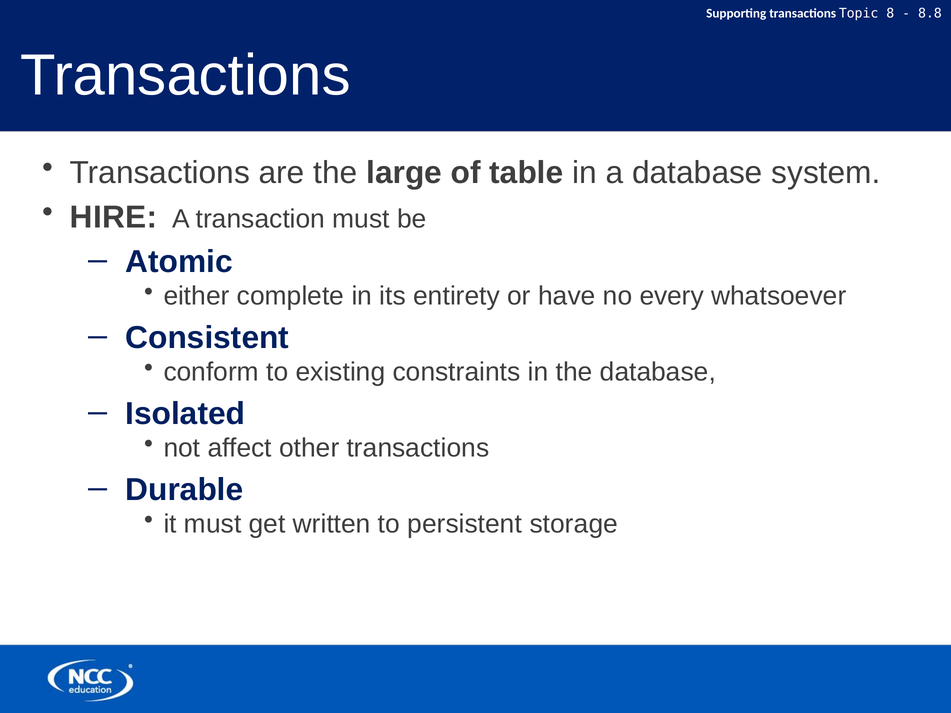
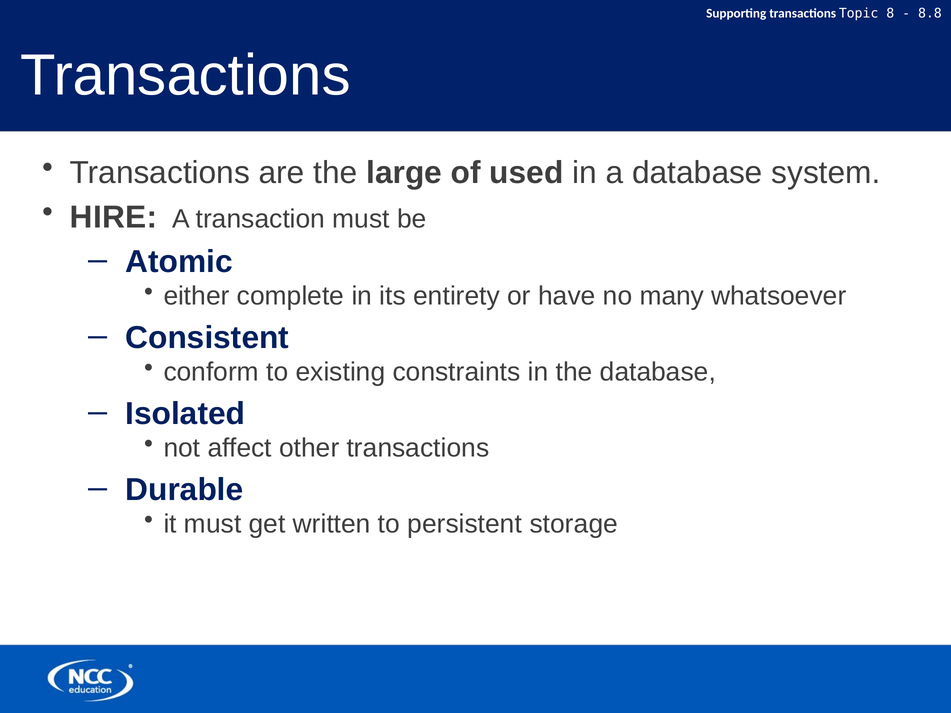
table: table -> used
every: every -> many
